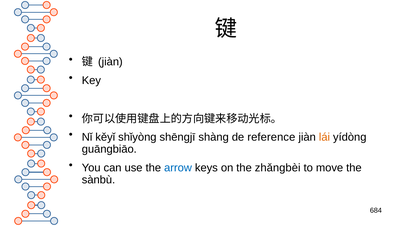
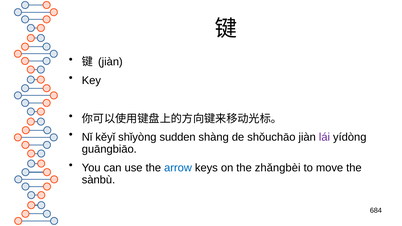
shēngjī: shēngjī -> sudden
reference: reference -> shǒuchāo
lái colour: orange -> purple
